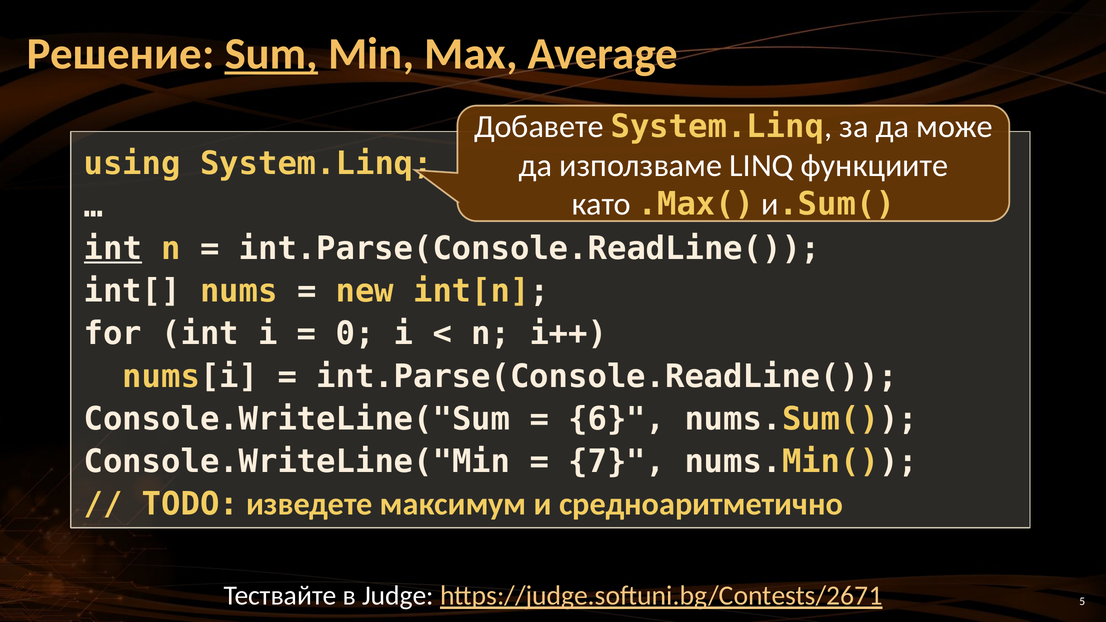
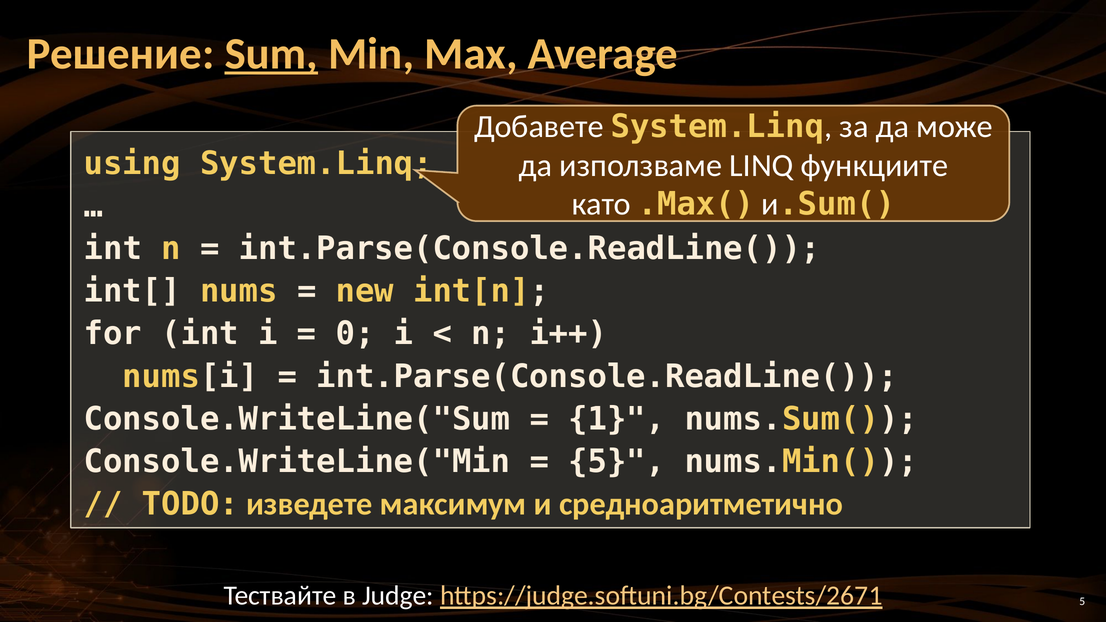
int at (113, 249) underline: present -> none
6: 6 -> 1
7 at (617, 462): 7 -> 5
